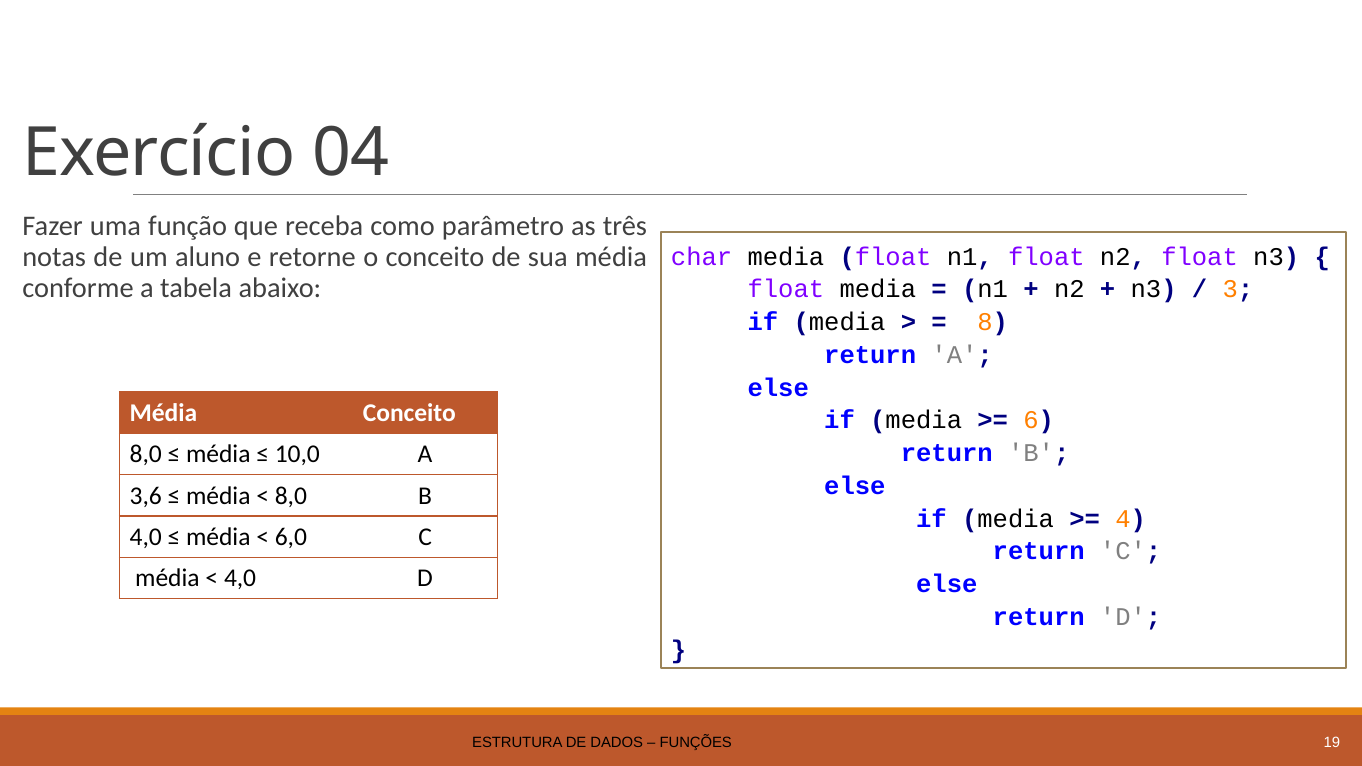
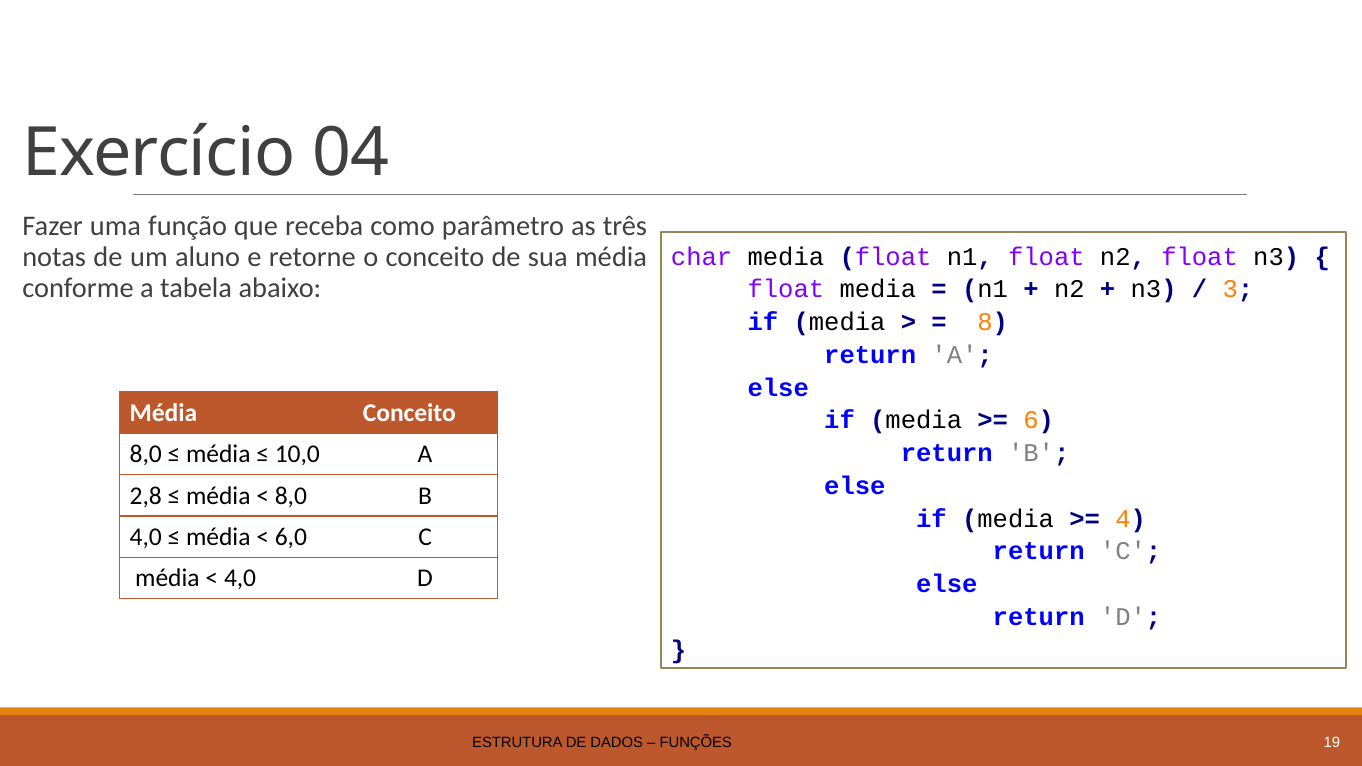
3,6: 3,6 -> 2,8
